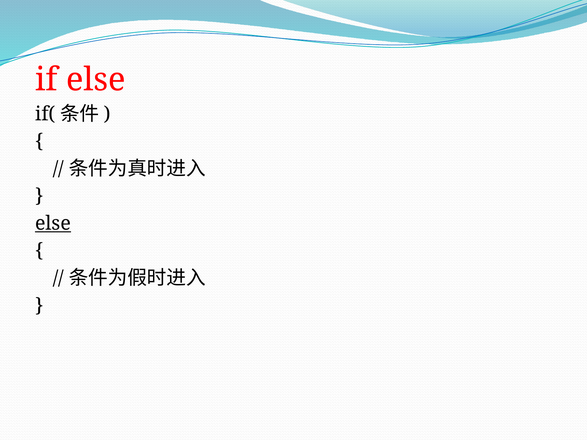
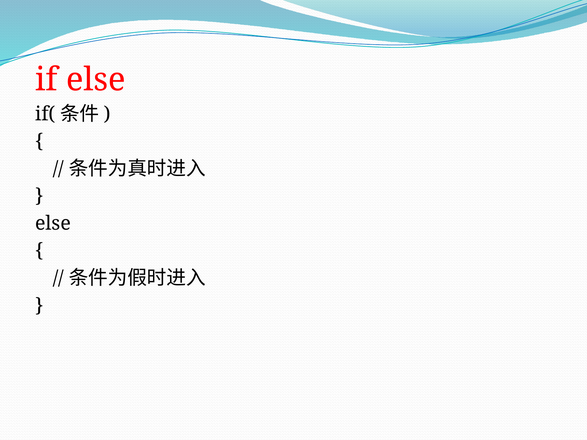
else at (53, 224) underline: present -> none
